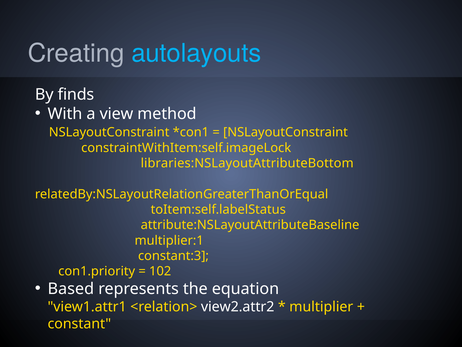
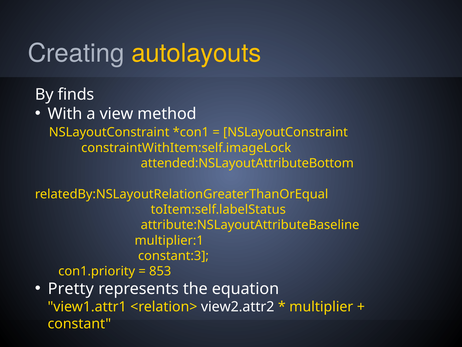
autolayouts colour: light blue -> yellow
libraries:NSLayoutAttributeBottom: libraries:NSLayoutAttributeBottom -> attended:NSLayoutAttributeBottom
102: 102 -> 853
Based: Based -> Pretty
